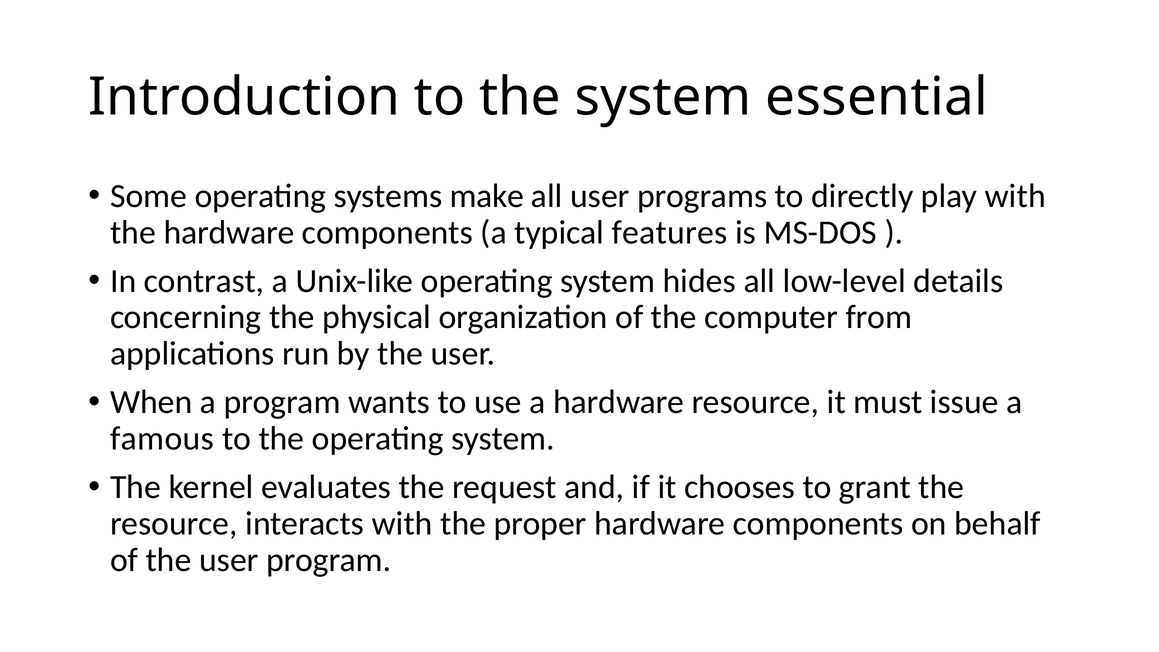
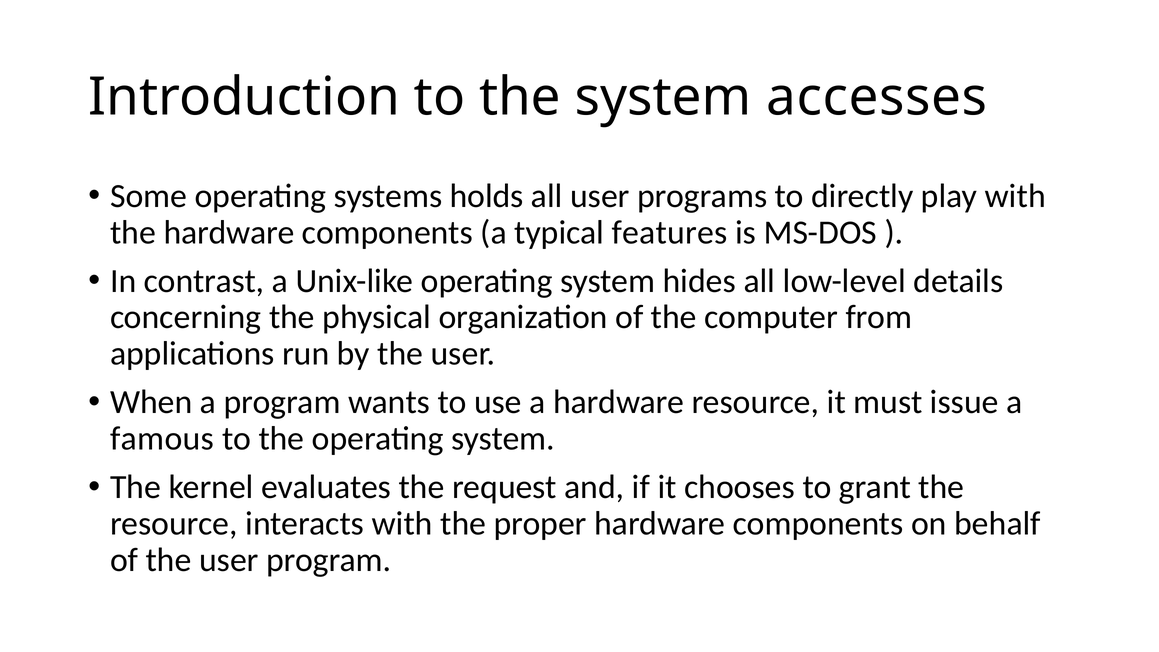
essential: essential -> accesses
make: make -> holds
